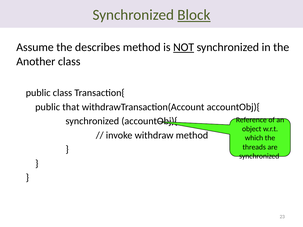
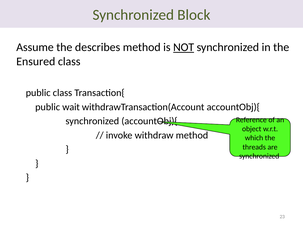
Block underline: present -> none
Another: Another -> Ensured
that: that -> wait
